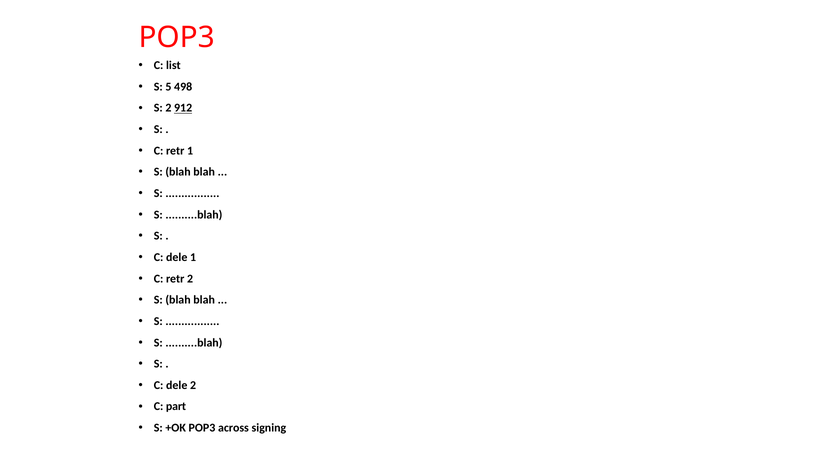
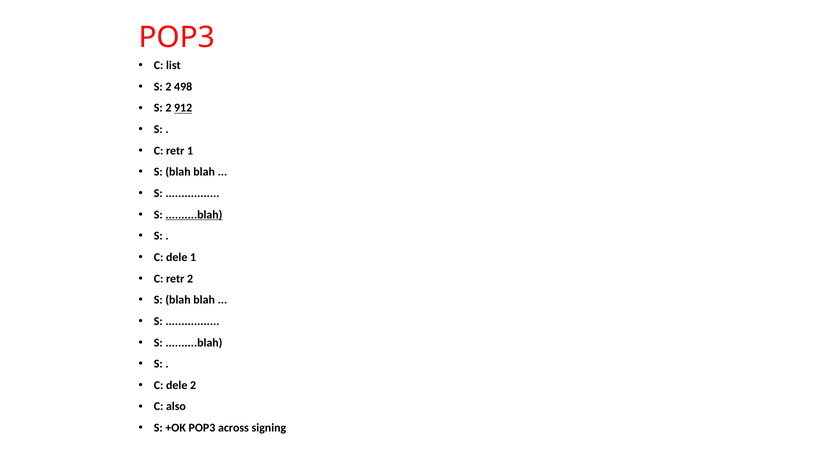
5 at (168, 87): 5 -> 2
..........blah at (194, 215) underline: none -> present
part: part -> also
